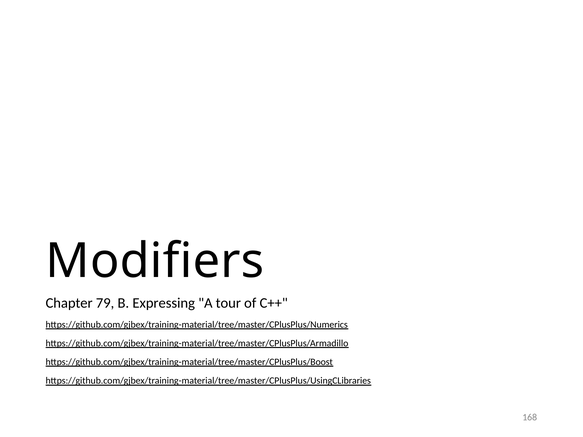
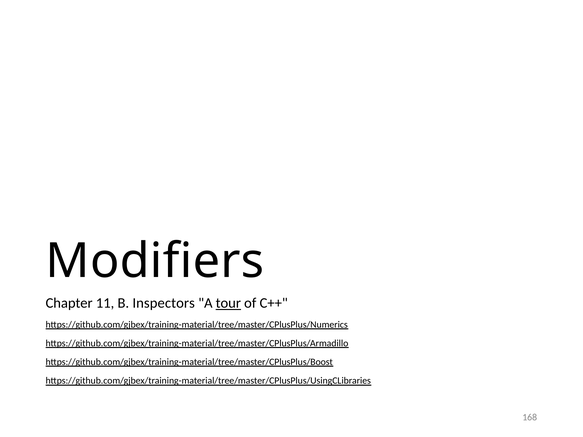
79: 79 -> 11
Expressing: Expressing -> Inspectors
tour underline: none -> present
